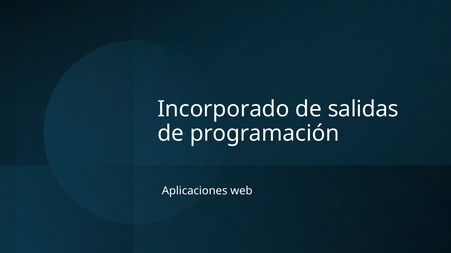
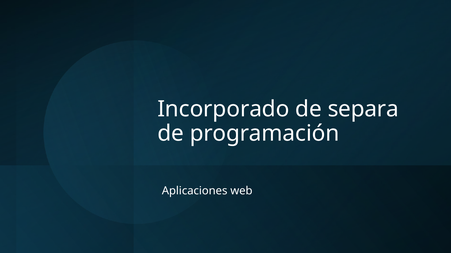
salidas: salidas -> separa
